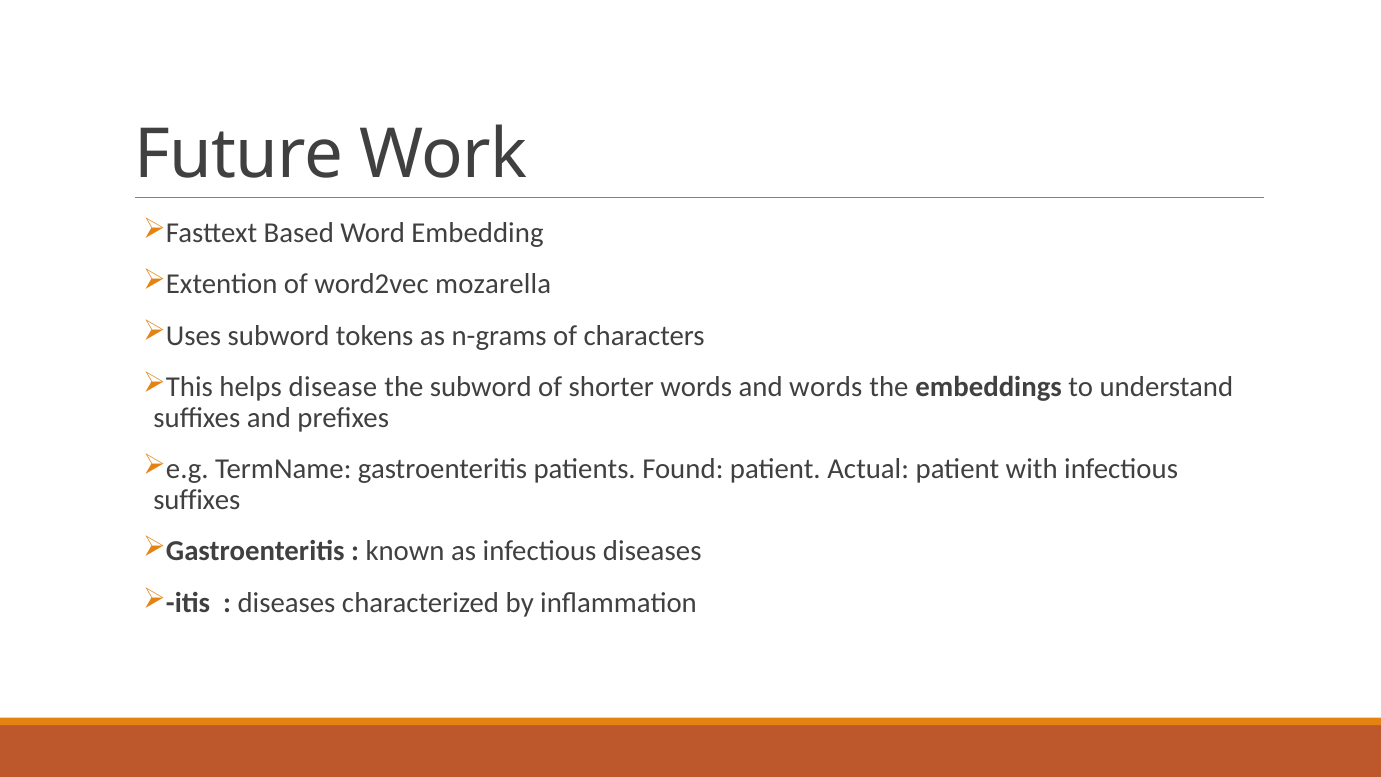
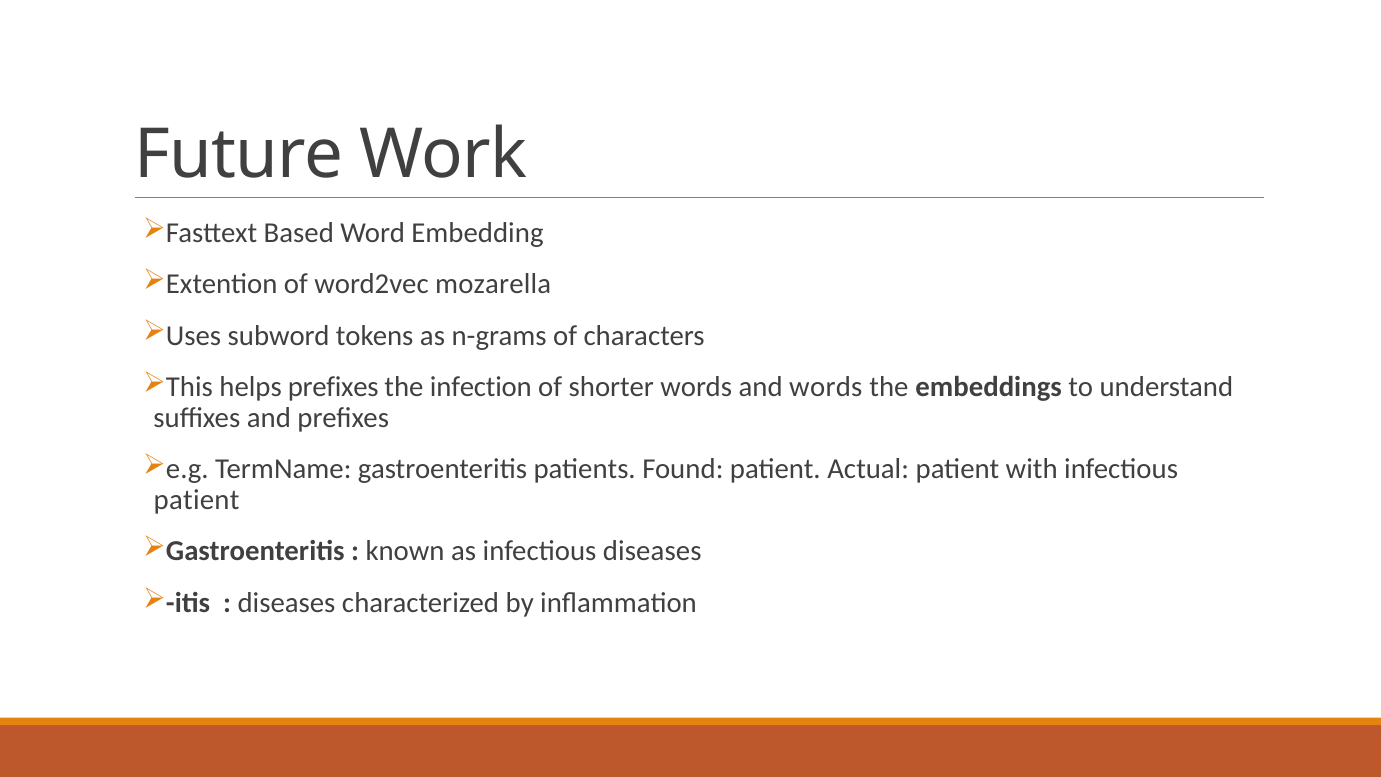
helps disease: disease -> prefixes
the subword: subword -> infection
suffixes at (197, 500): suffixes -> patient
